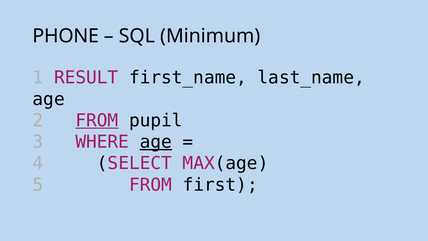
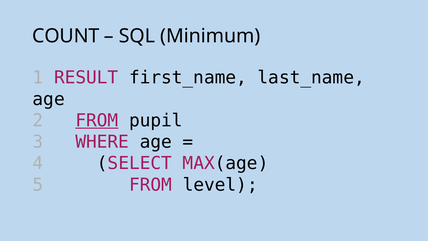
PHONE: PHONE -> COUNT
age at (156, 142) underline: present -> none
first: first -> level
